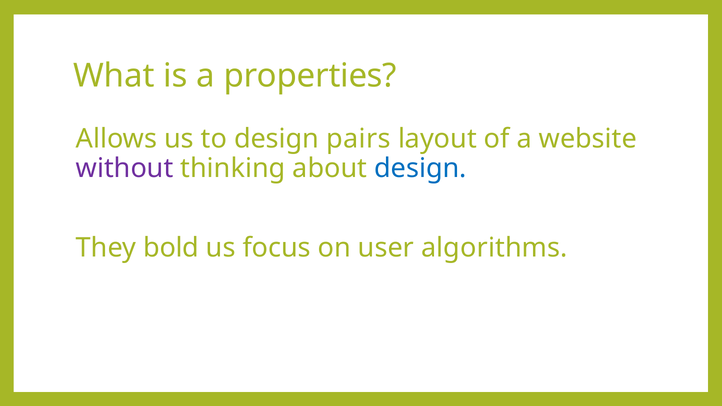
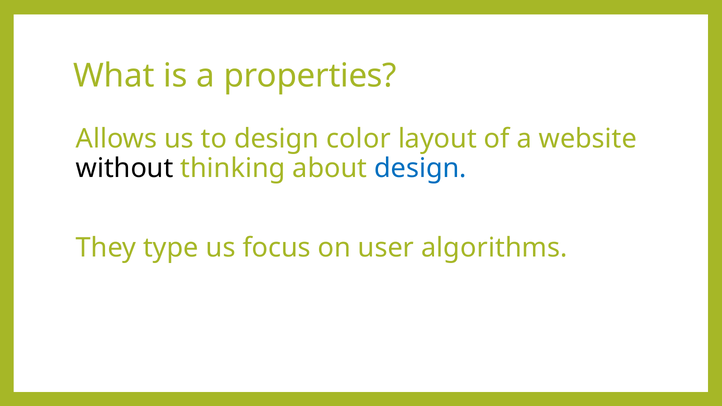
pairs: pairs -> color
without colour: purple -> black
bold: bold -> type
